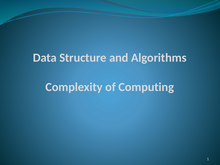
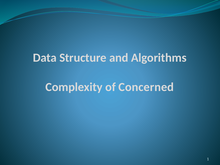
Computing: Computing -> Concerned
